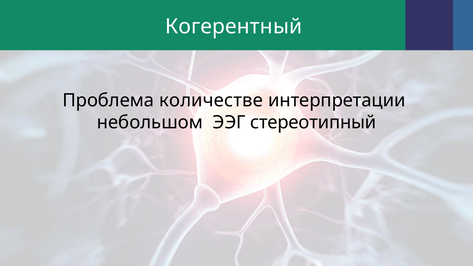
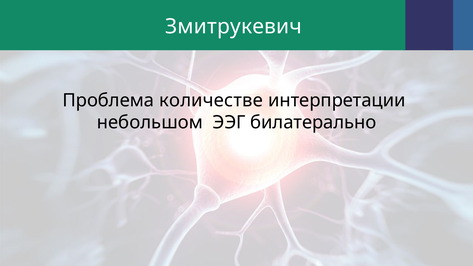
Когерентный: Когерентный -> Змитрукевич
стереотипный: стереотипный -> билатерально
